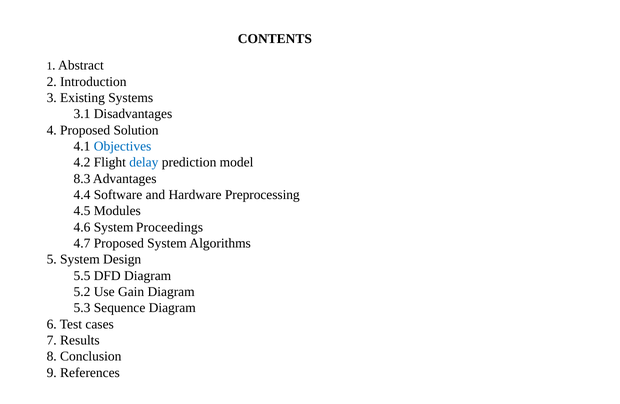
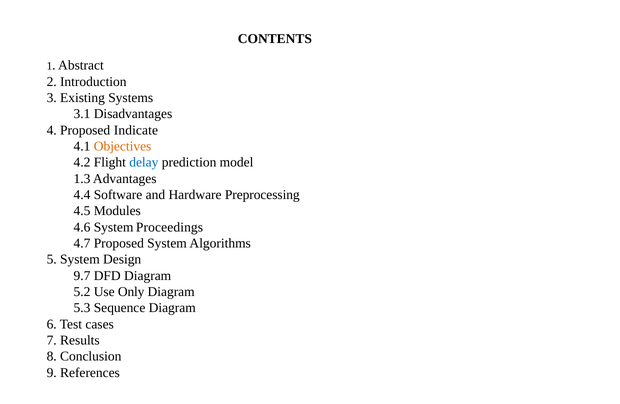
Solution: Solution -> Indicate
Objectives colour: blue -> orange
8.3: 8.3 -> 1.3
5.5: 5.5 -> 9.7
Gain: Gain -> Only
